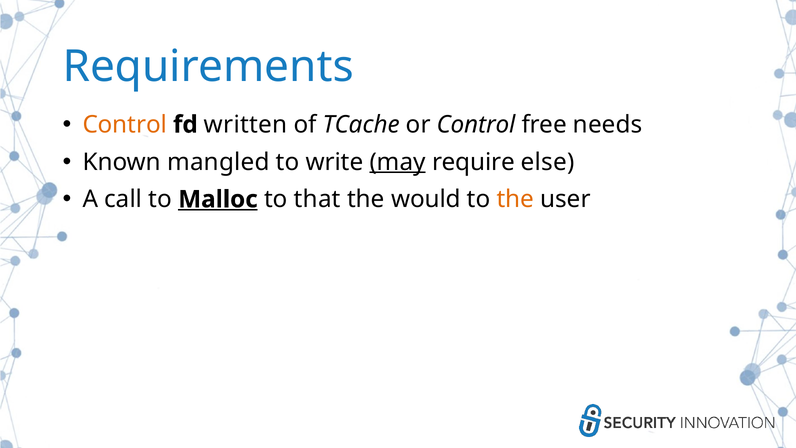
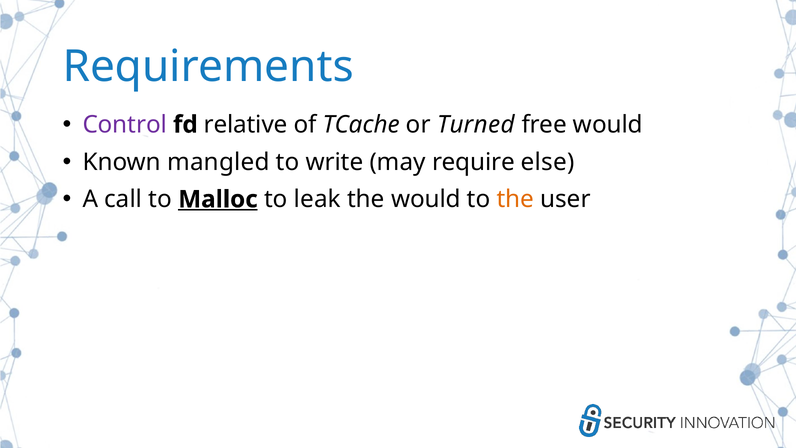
Control at (125, 125) colour: orange -> purple
written: written -> relative
or Control: Control -> Turned
free needs: needs -> would
may underline: present -> none
that: that -> leak
